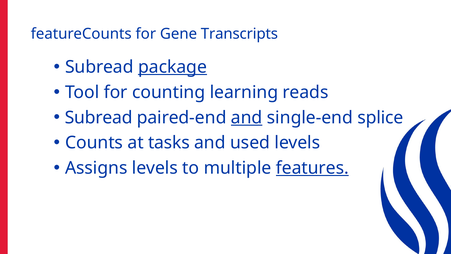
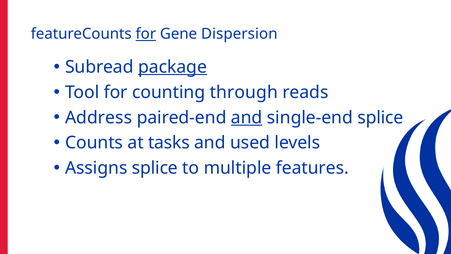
for at (146, 34) underline: none -> present
Transcripts: Transcripts -> Dispersion
learning: learning -> through
Subread at (99, 117): Subread -> Address
Assigns levels: levels -> splice
features underline: present -> none
